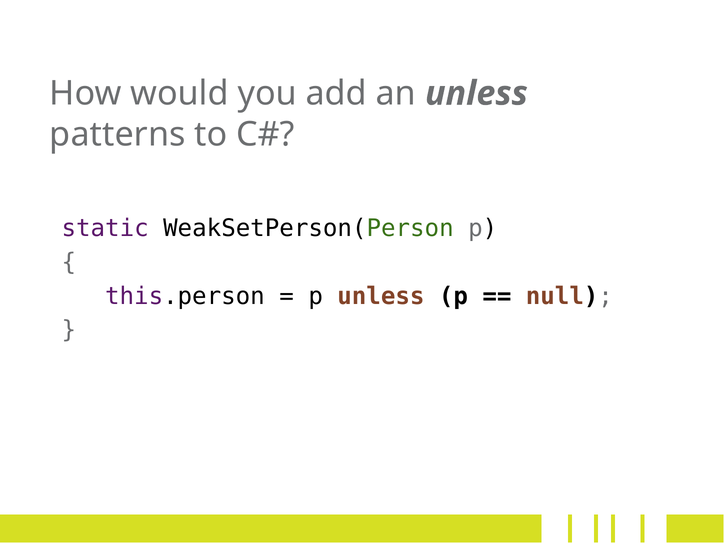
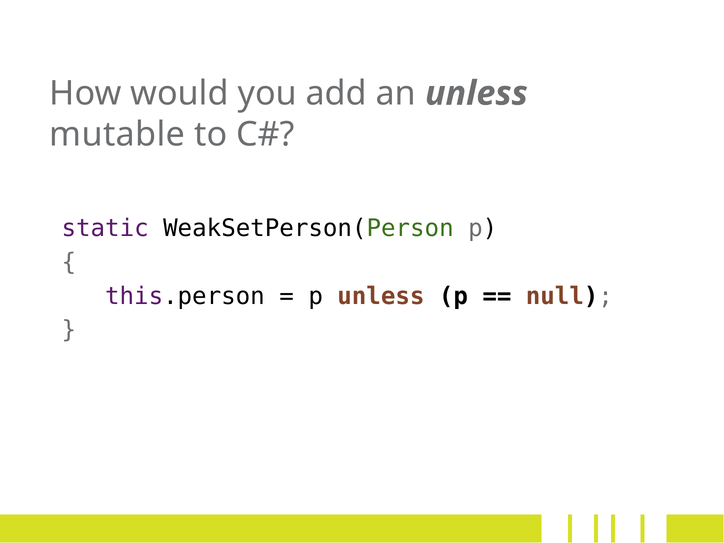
patterns: patterns -> mutable
